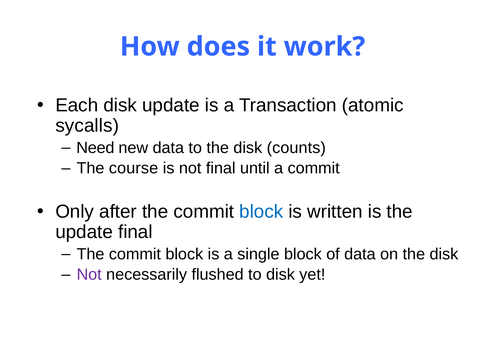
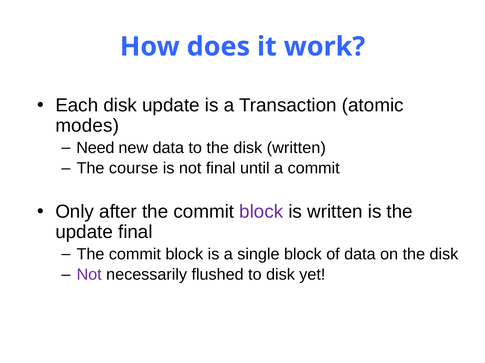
sycalls: sycalls -> modes
disk counts: counts -> written
block at (261, 212) colour: blue -> purple
